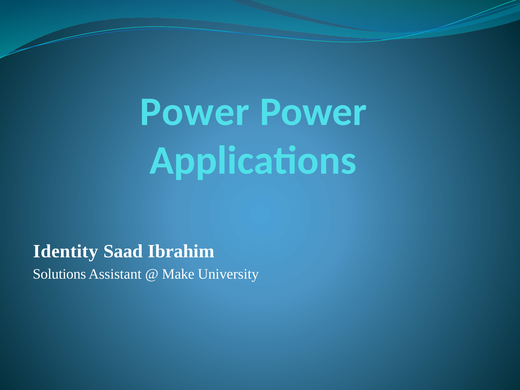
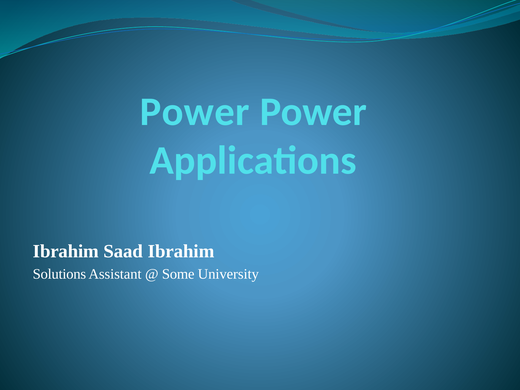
Identity at (66, 251): Identity -> Ibrahim
Make: Make -> Some
